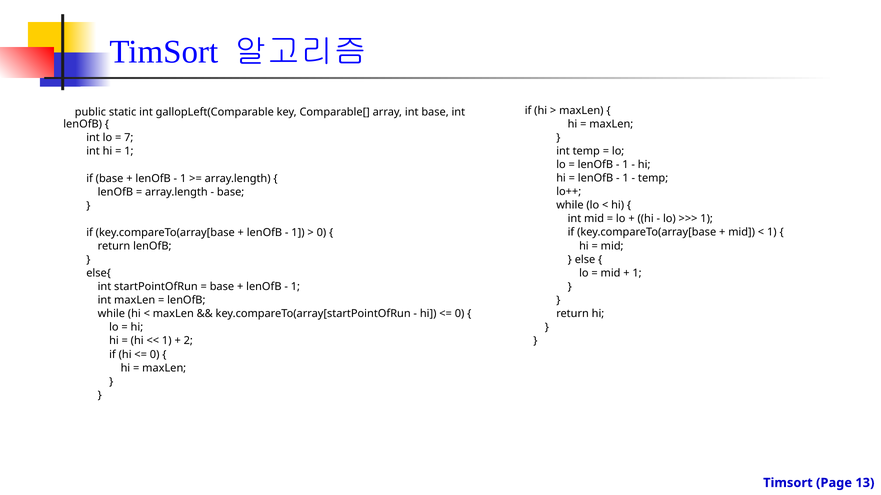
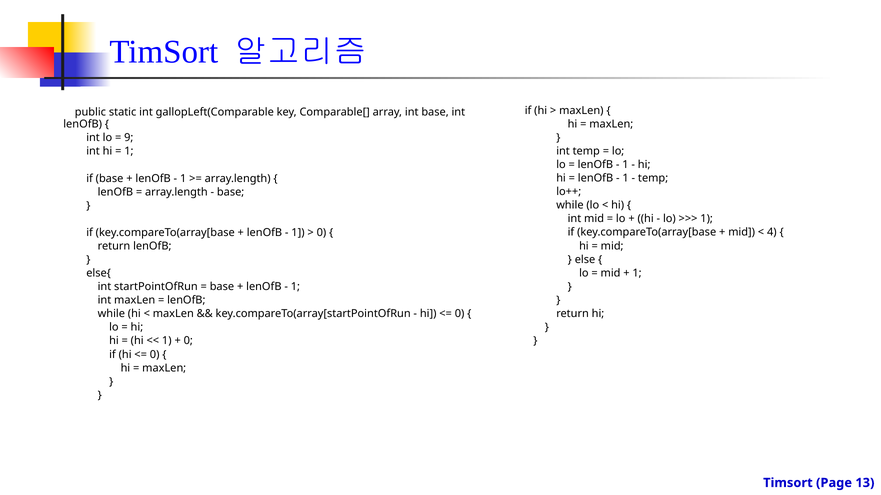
7: 7 -> 9
1 at (772, 233): 1 -> 4
2 at (188, 341): 2 -> 0
